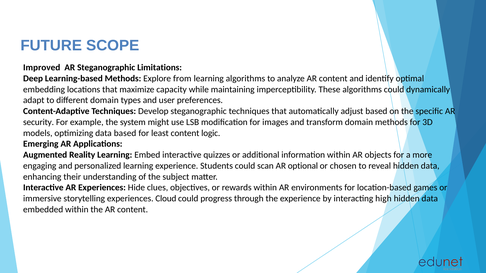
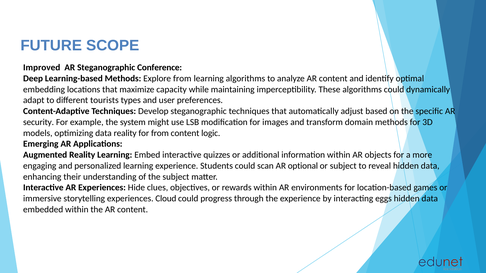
Limitations: Limitations -> Conference
different domain: domain -> tourists
data based: based -> reality
for least: least -> from
or chosen: chosen -> subject
high: high -> eggs
